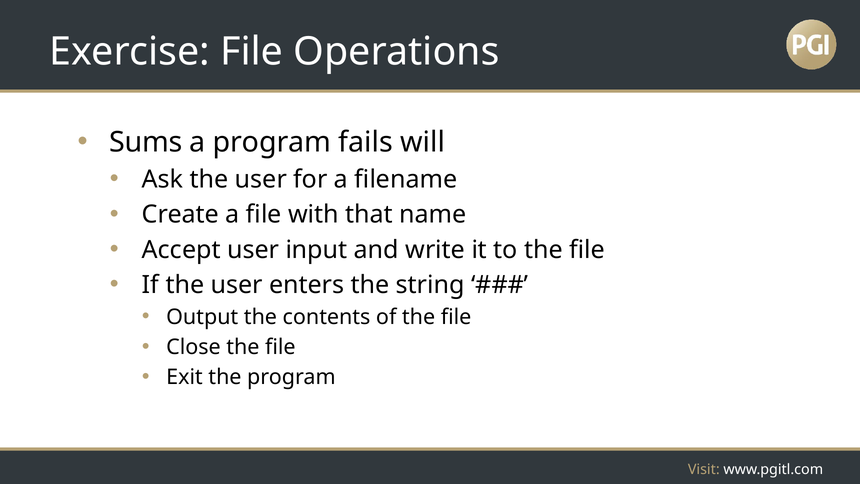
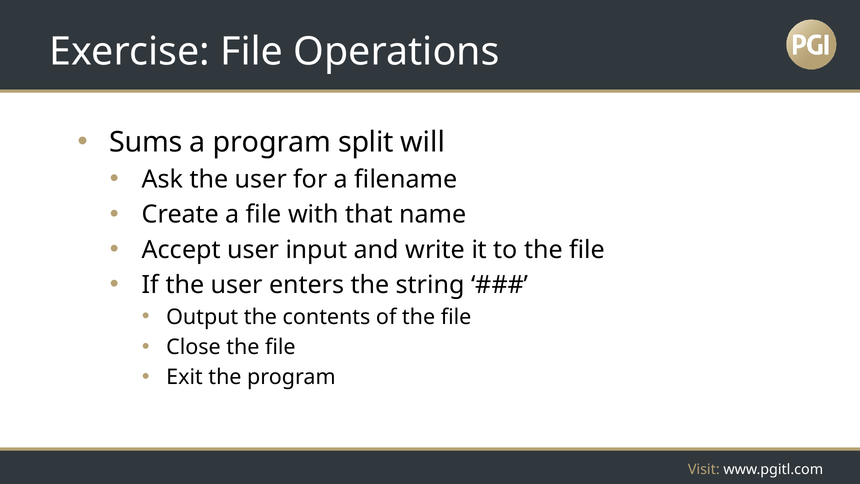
fails: fails -> split
